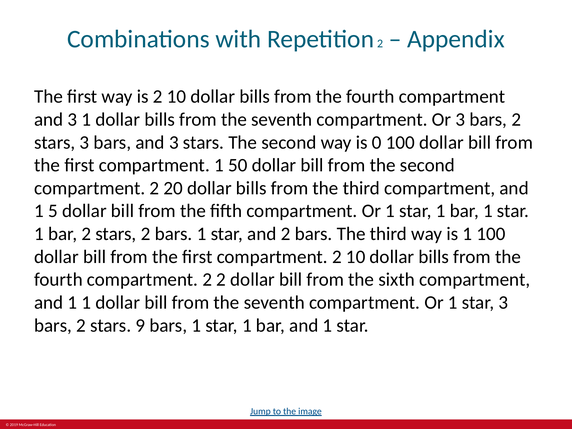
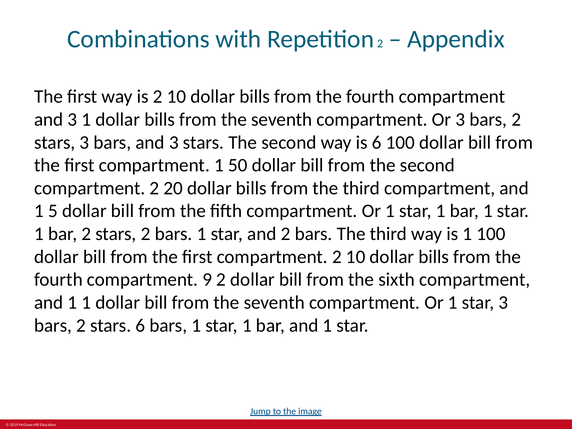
is 0: 0 -> 6
fourth compartment 2: 2 -> 9
stars 9: 9 -> 6
